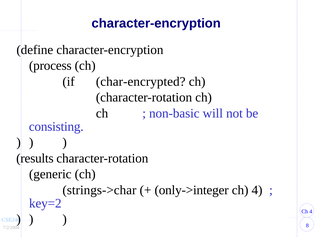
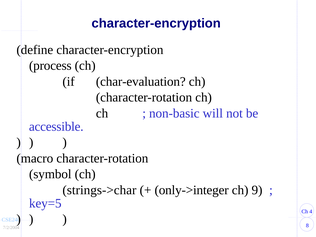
char-encrypted: char-encrypted -> char-evaluation
consisting: consisting -> accessible
results: results -> macro
generic: generic -> symbol
4 at (257, 190): 4 -> 9
key=2: key=2 -> key=5
